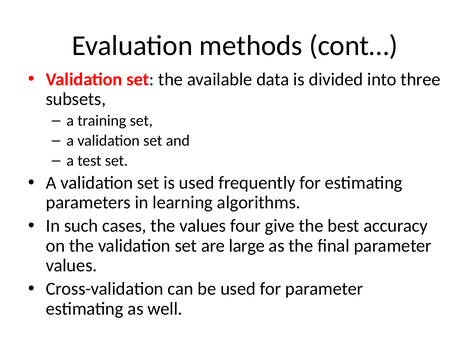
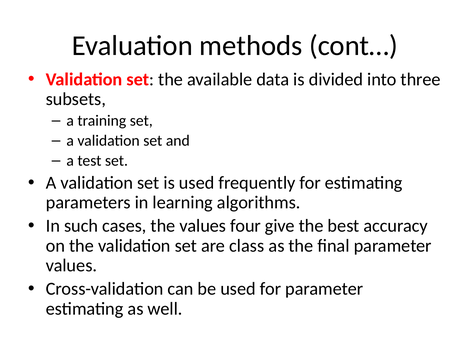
large: large -> class
